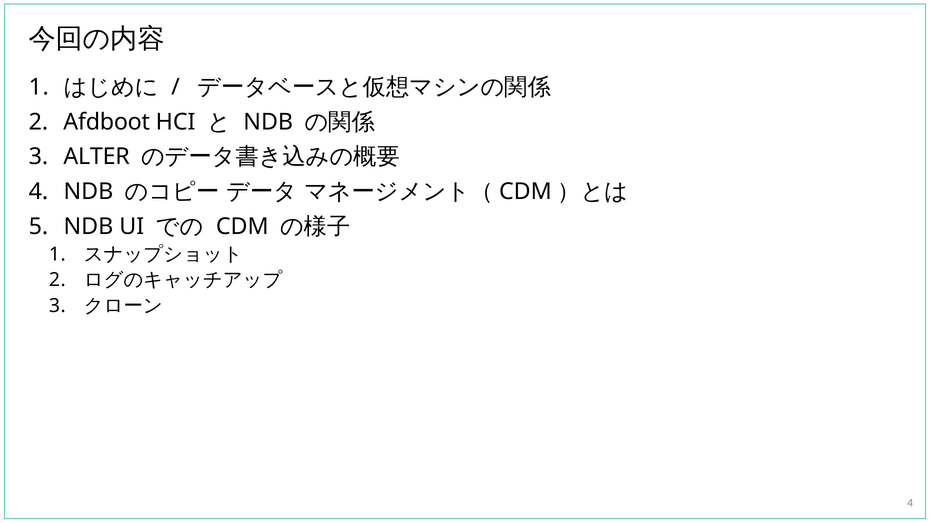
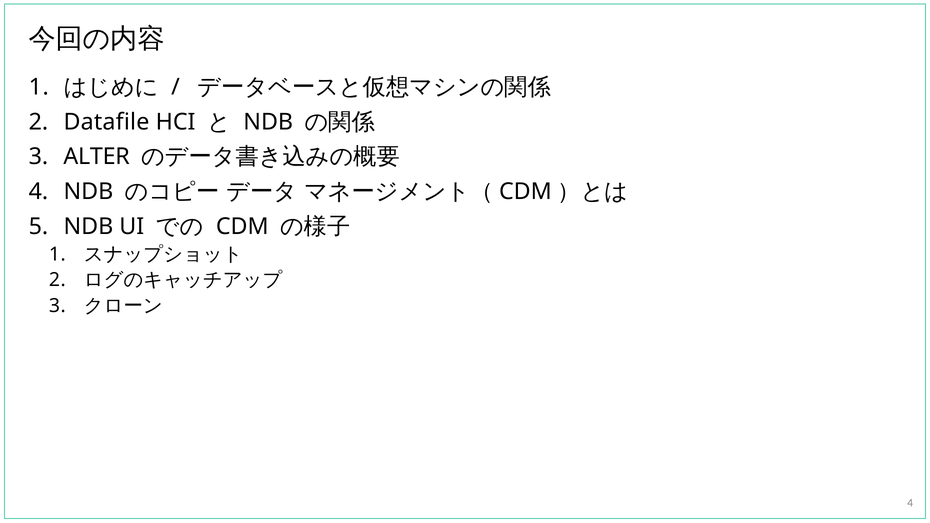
Afdboot: Afdboot -> Datafile
